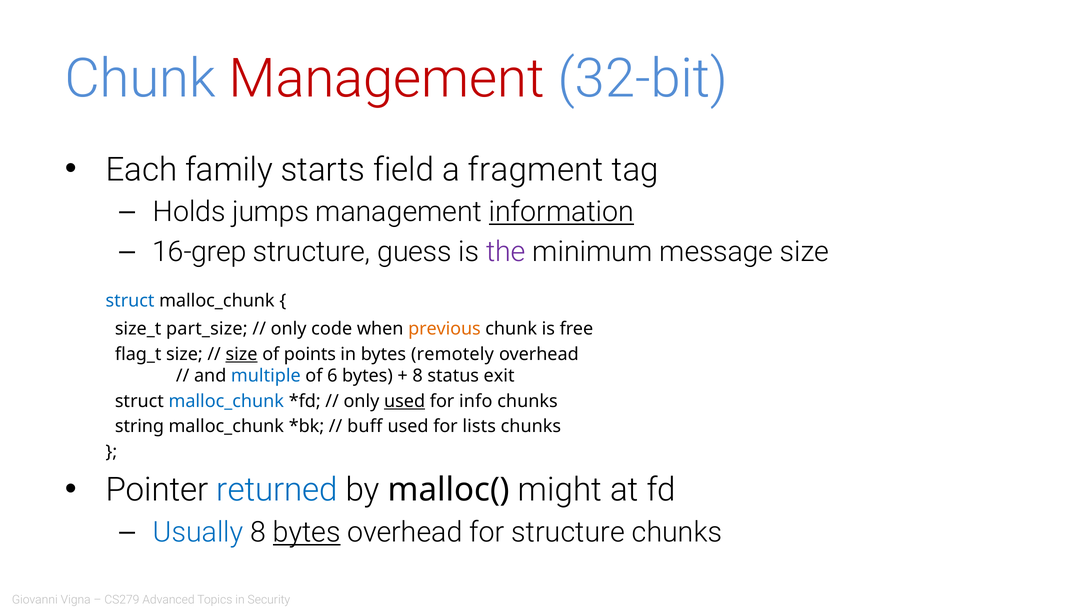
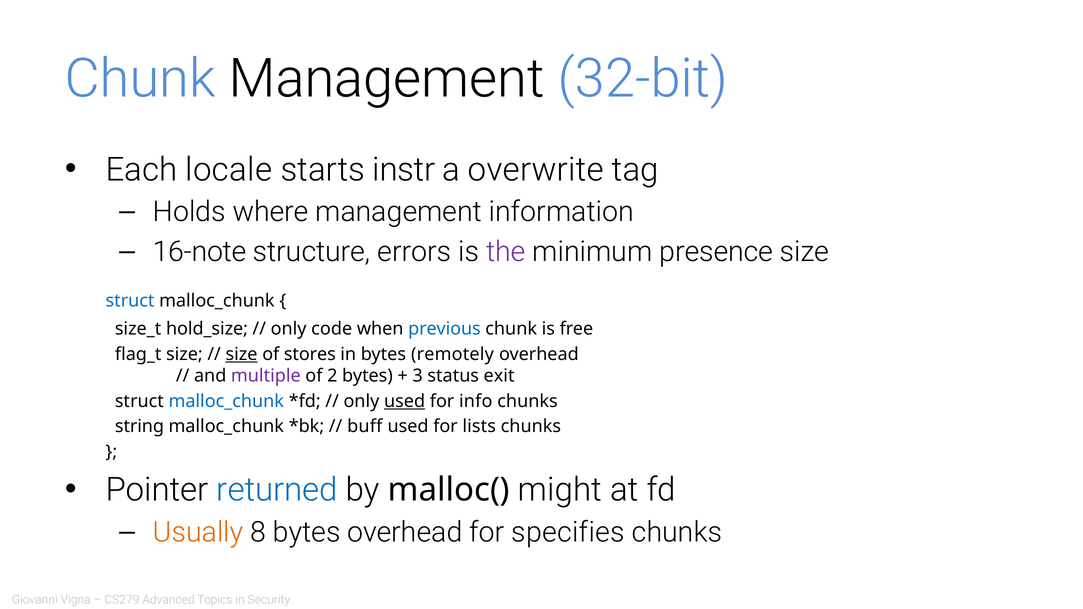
Management at (387, 79) colour: red -> black
family: family -> locale
field: field -> instr
fragment: fragment -> overwrite
jumps: jumps -> where
information underline: present -> none
16-grep: 16-grep -> 16-note
guess: guess -> errors
message: message -> presence
part_size: part_size -> hold_size
previous colour: orange -> blue
points: points -> stores
multiple colour: blue -> purple
6: 6 -> 2
8 at (418, 376): 8 -> 3
Usually colour: blue -> orange
bytes at (307, 533) underline: present -> none
for structure: structure -> specifies
